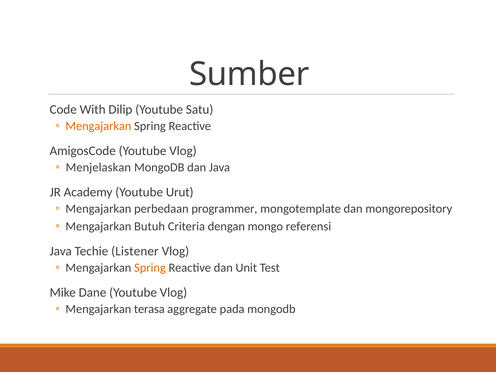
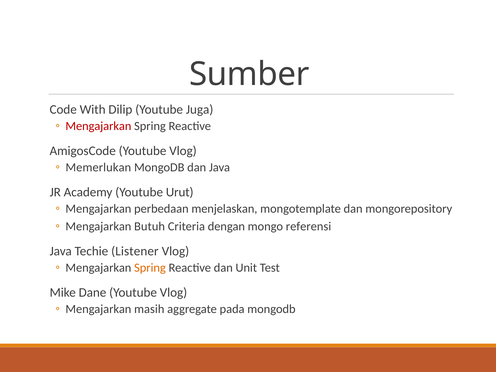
Satu: Satu -> Juga
Mengajarkan at (98, 126) colour: orange -> red
Menjelaskan: Menjelaskan -> Memerlukan
programmer: programmer -> menjelaskan
terasa: terasa -> masih
